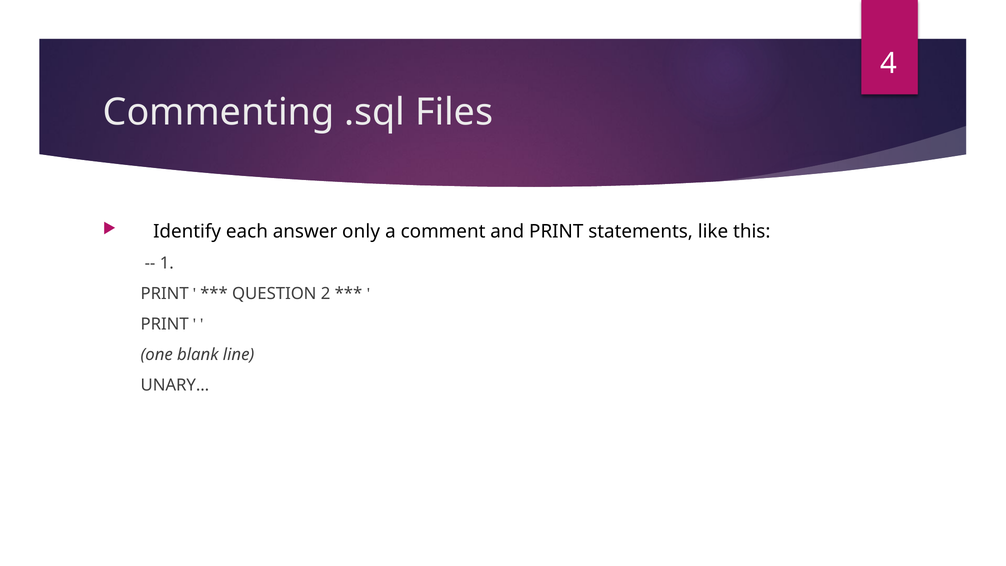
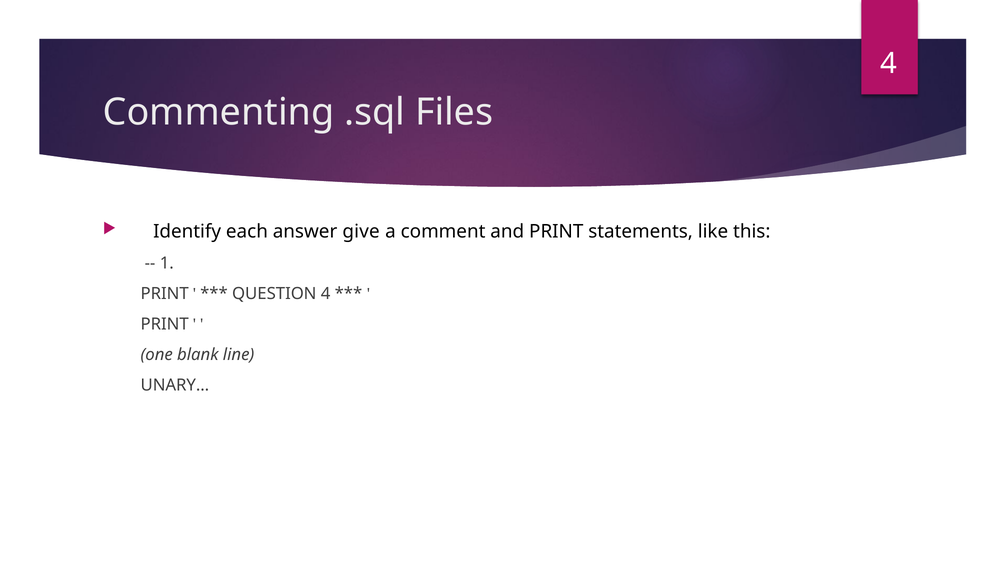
only: only -> give
QUESTION 2: 2 -> 4
